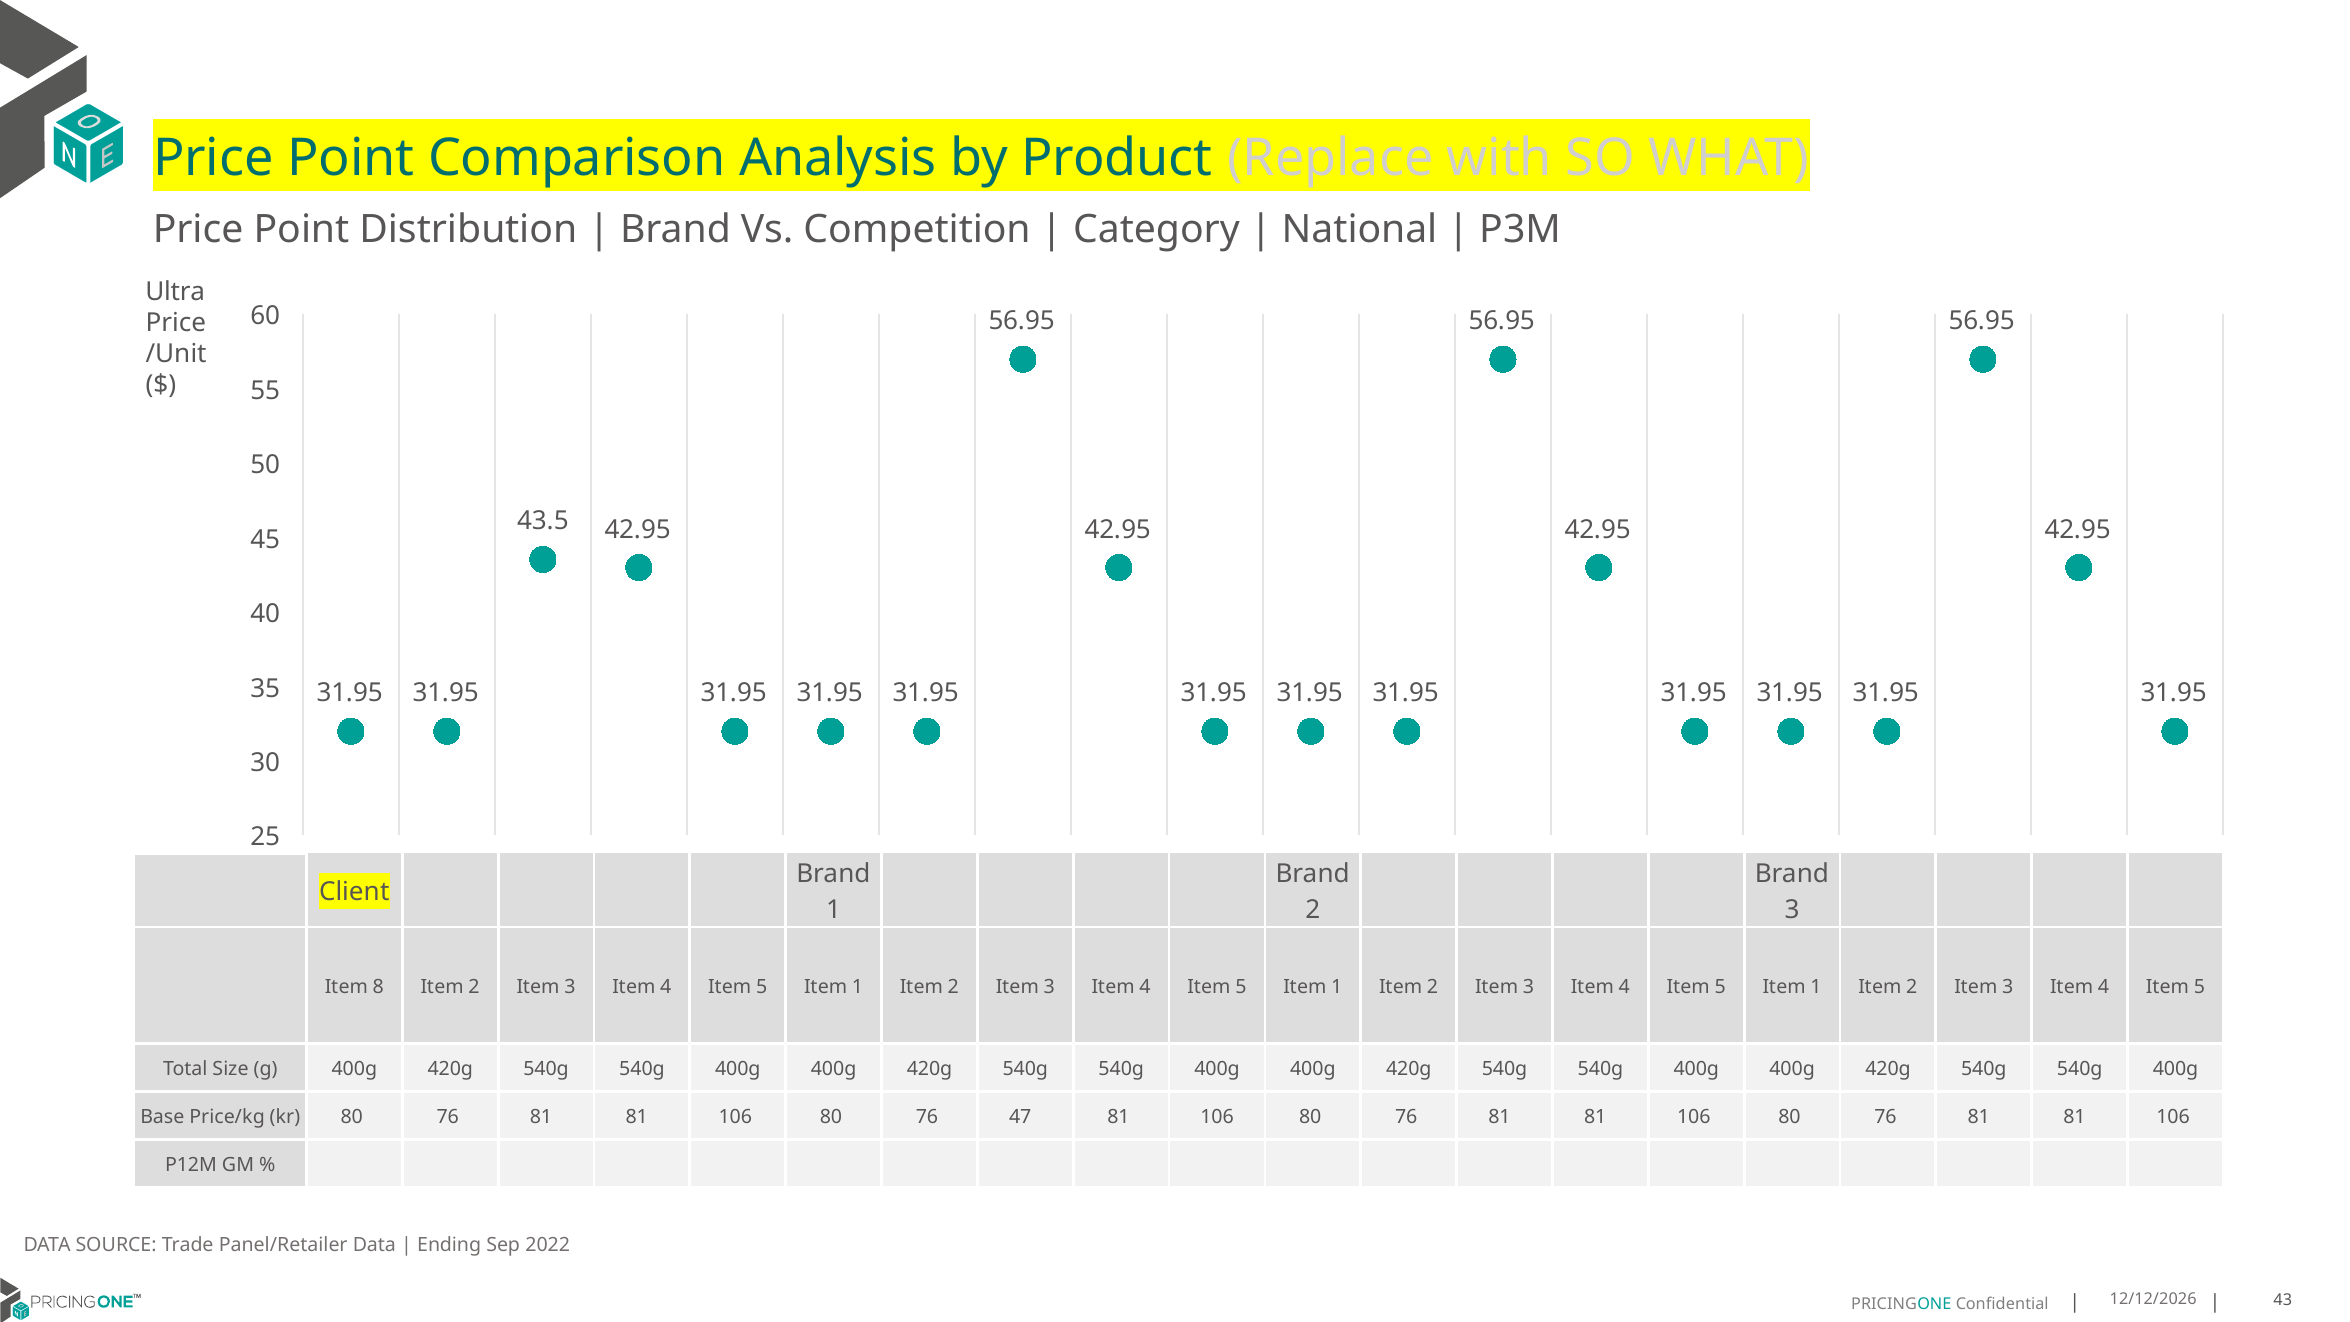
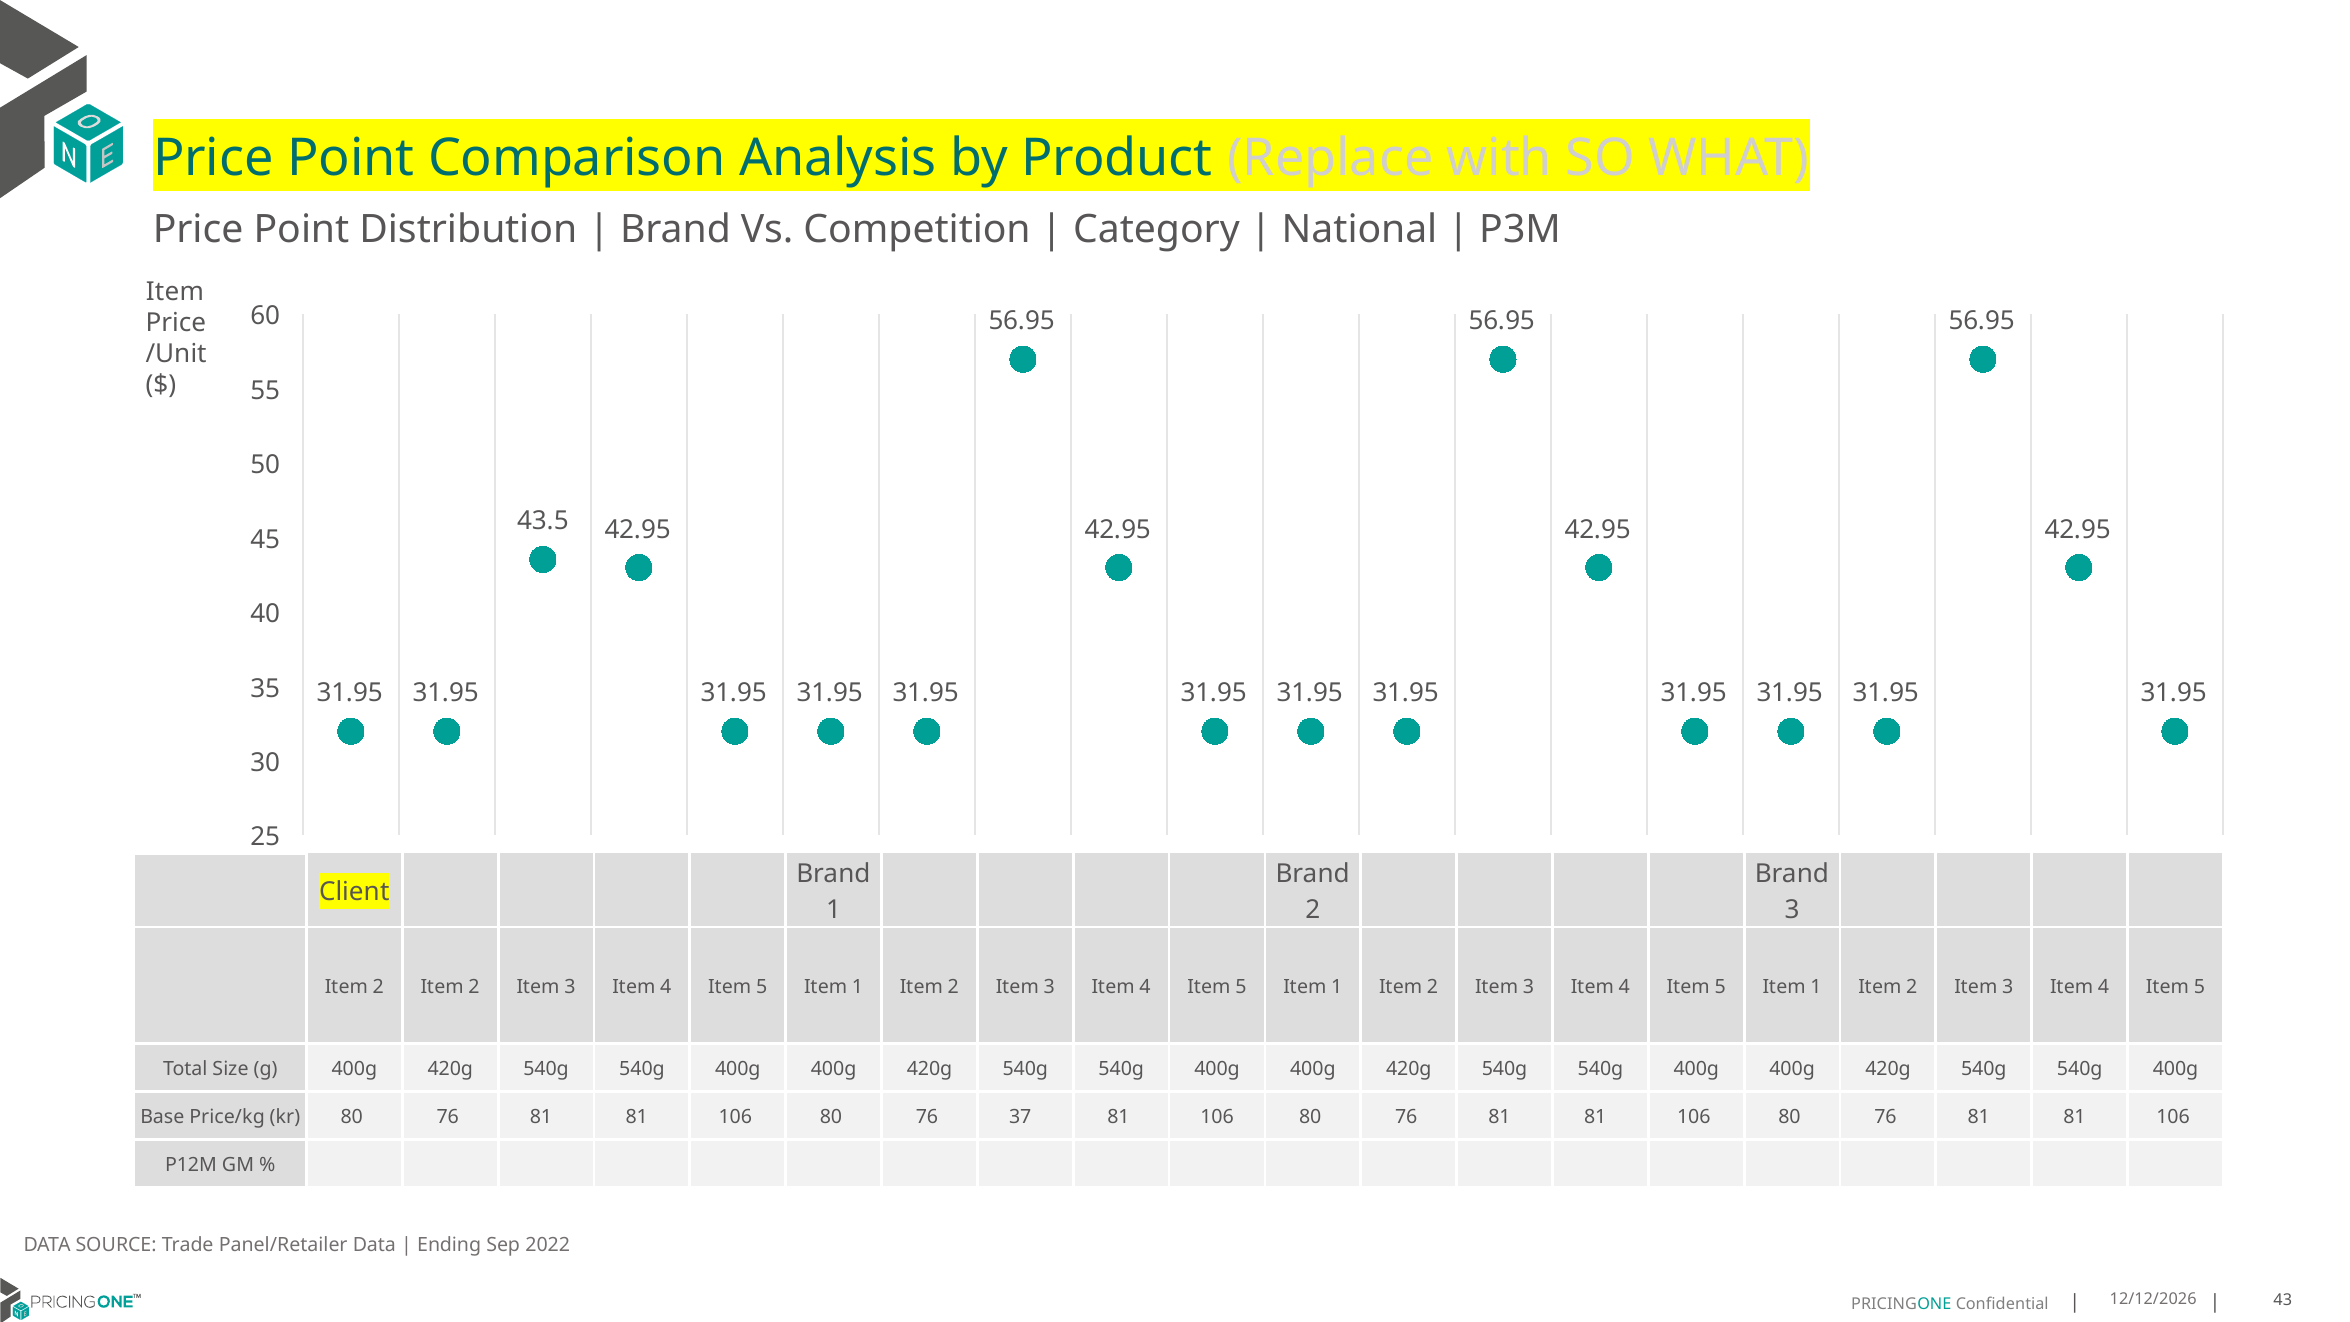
Ultra at (175, 291): Ultra -> Item
8 at (378, 987): 8 -> 2
47: 47 -> 37
